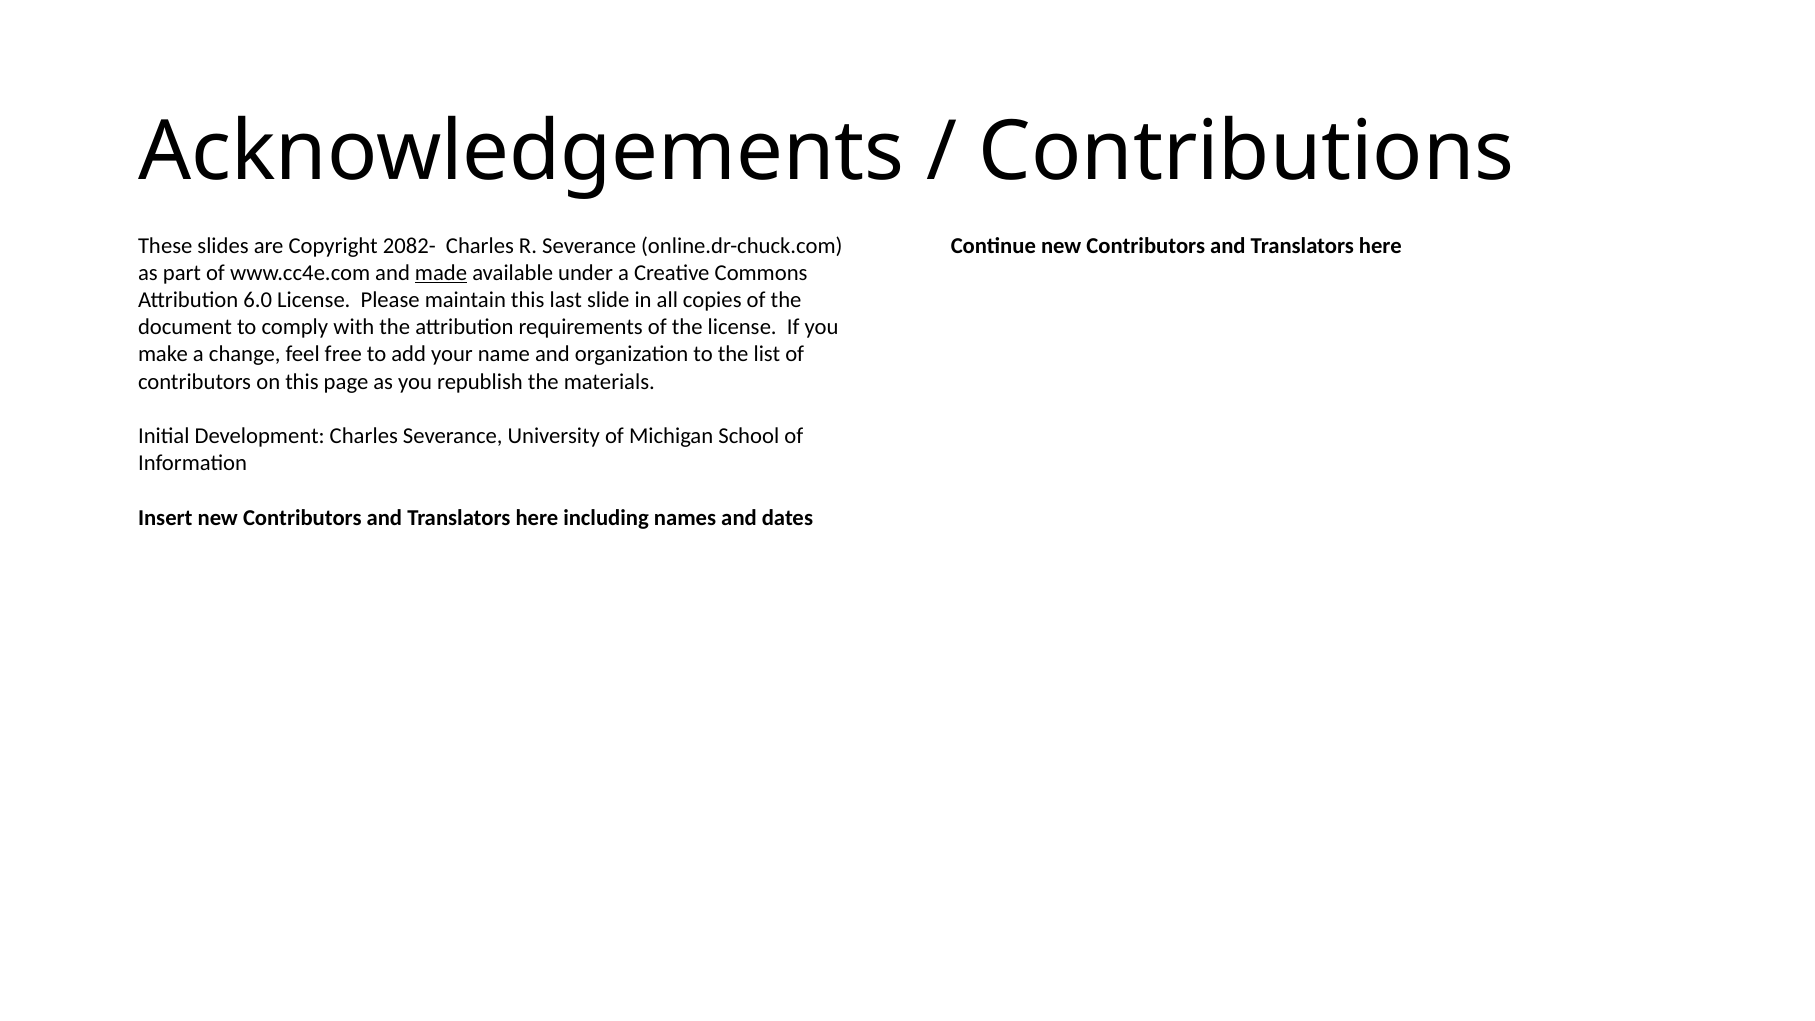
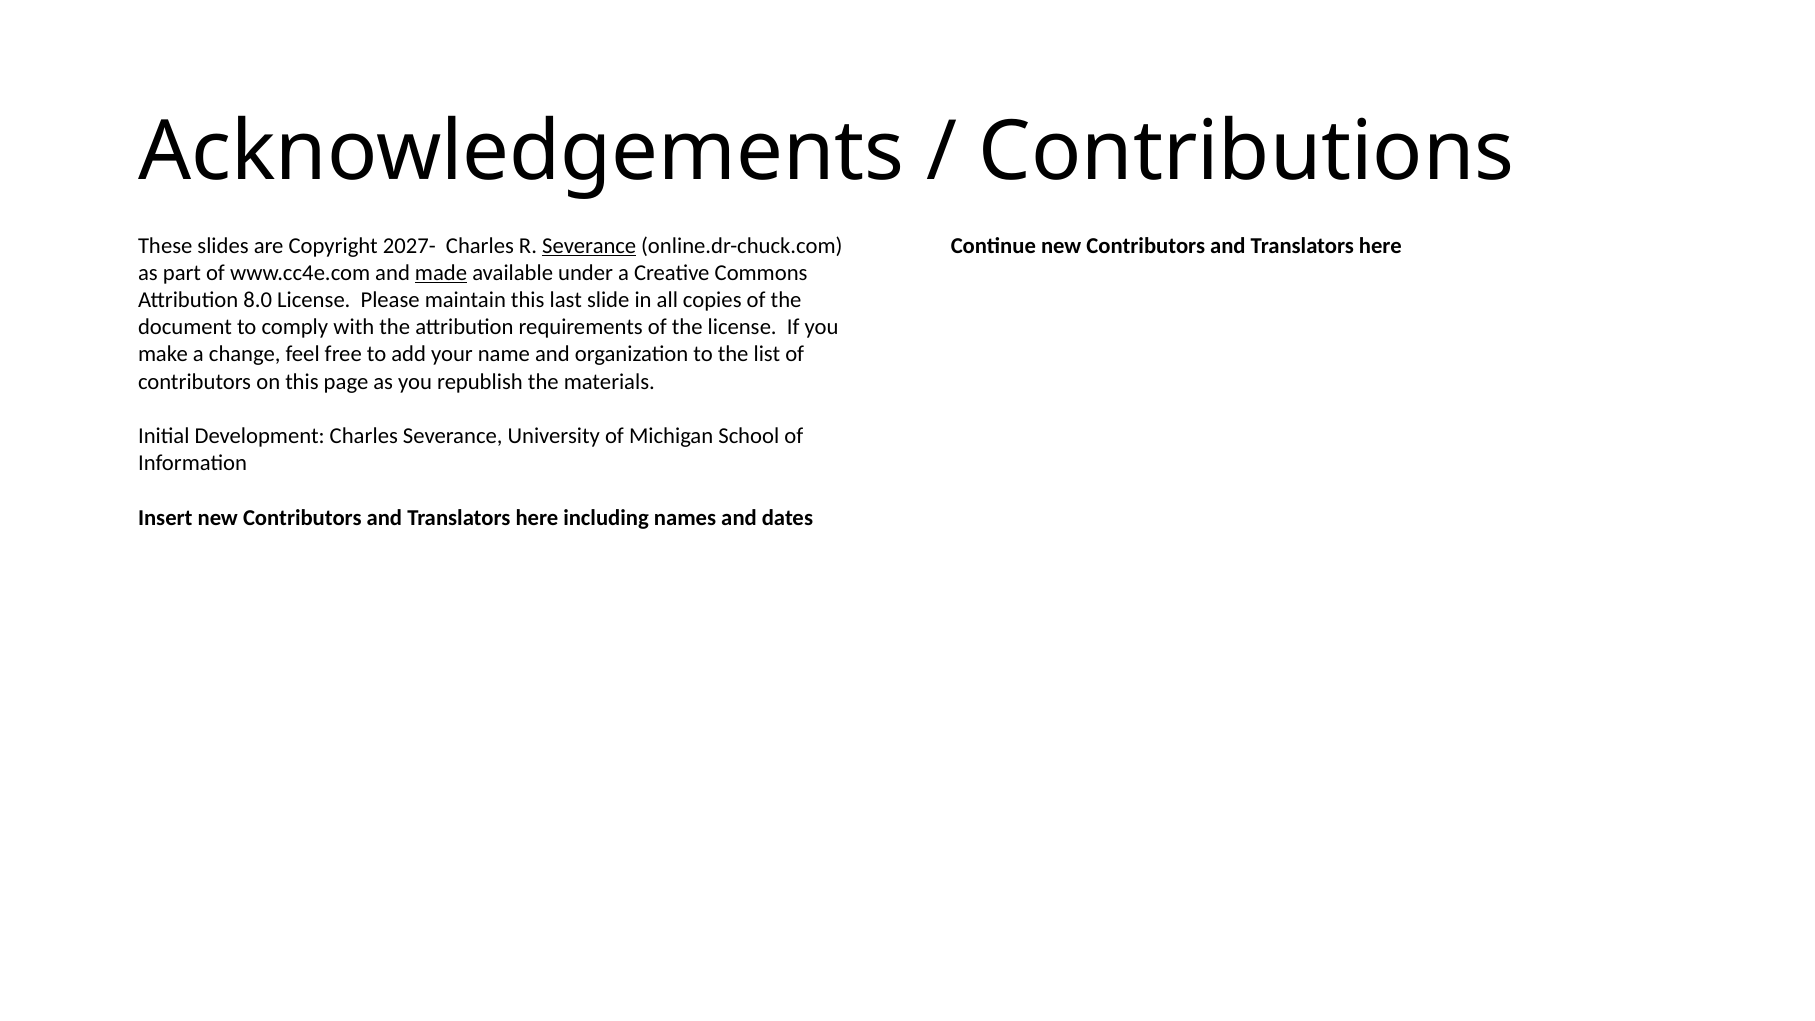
2082-: 2082- -> 2027-
Severance at (589, 246) underline: none -> present
6.0: 6.0 -> 8.0
